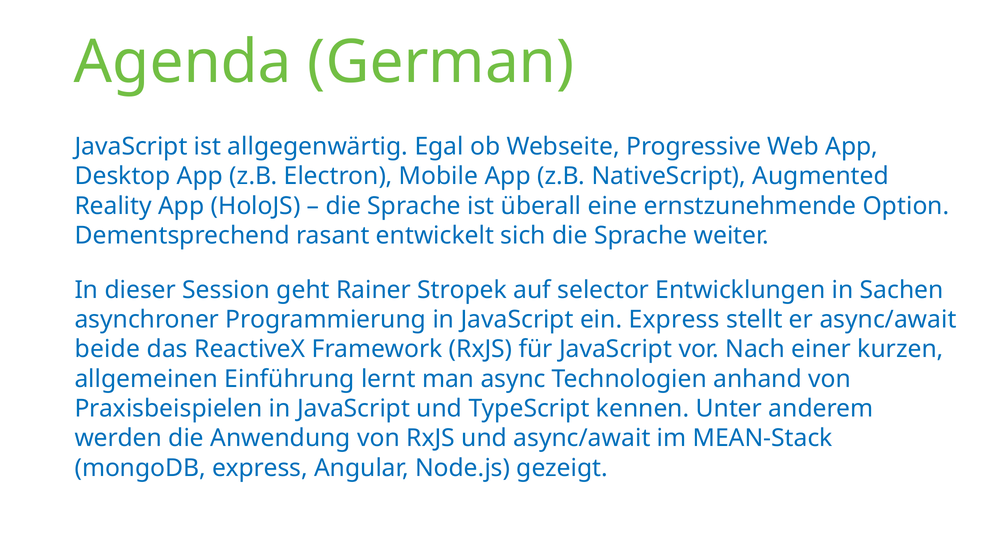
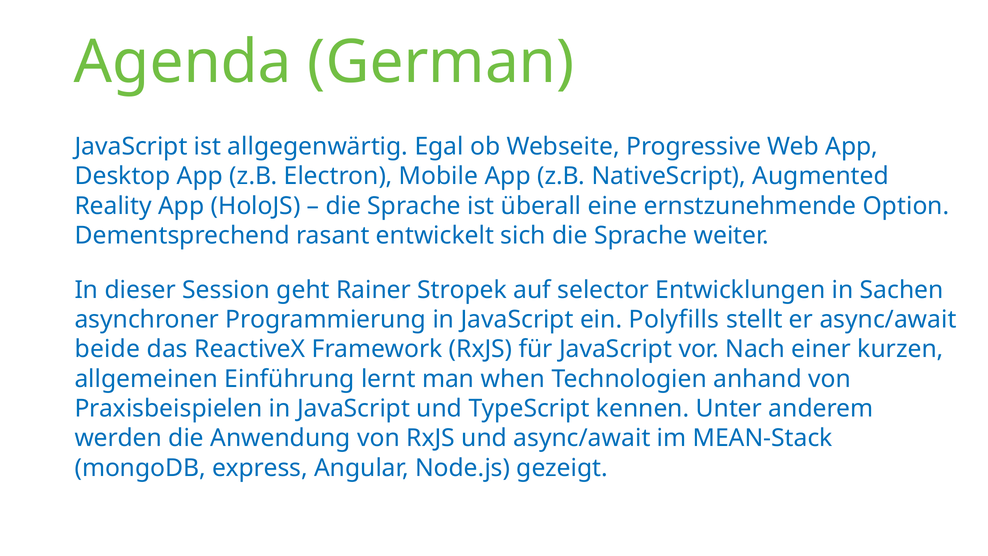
ein Express: Express -> Polyfills
async: async -> when
